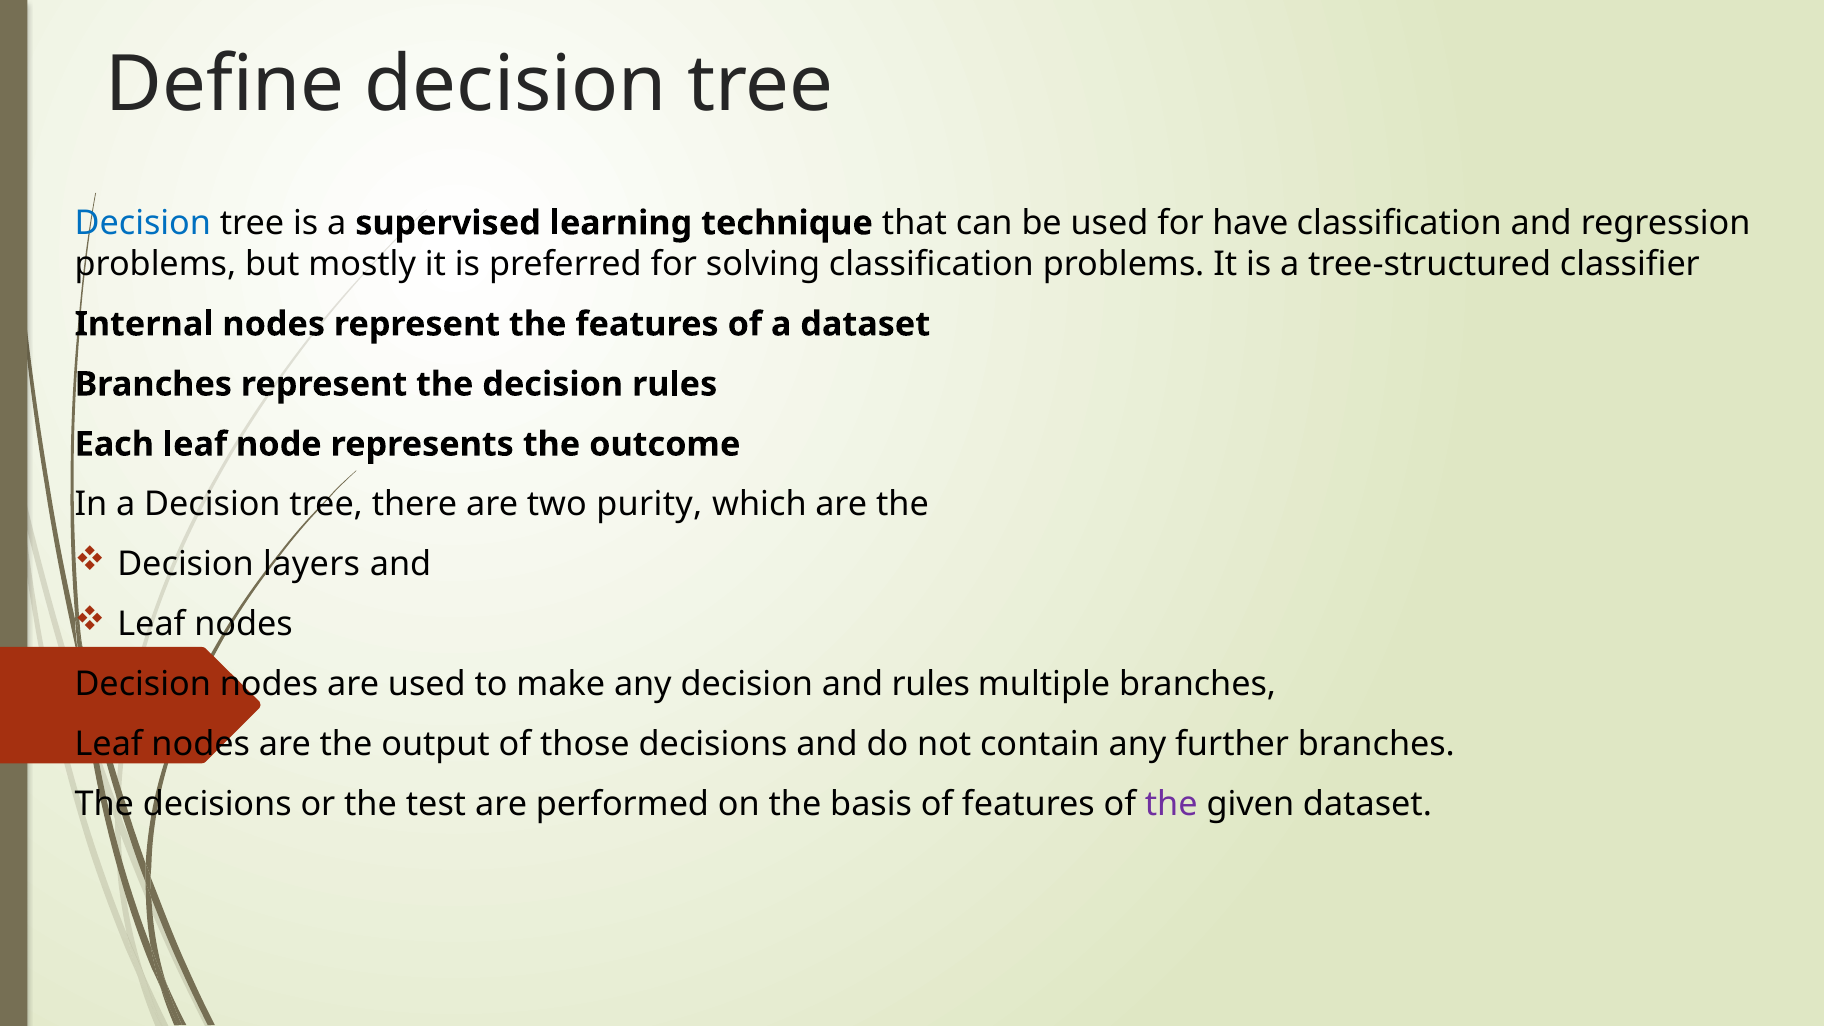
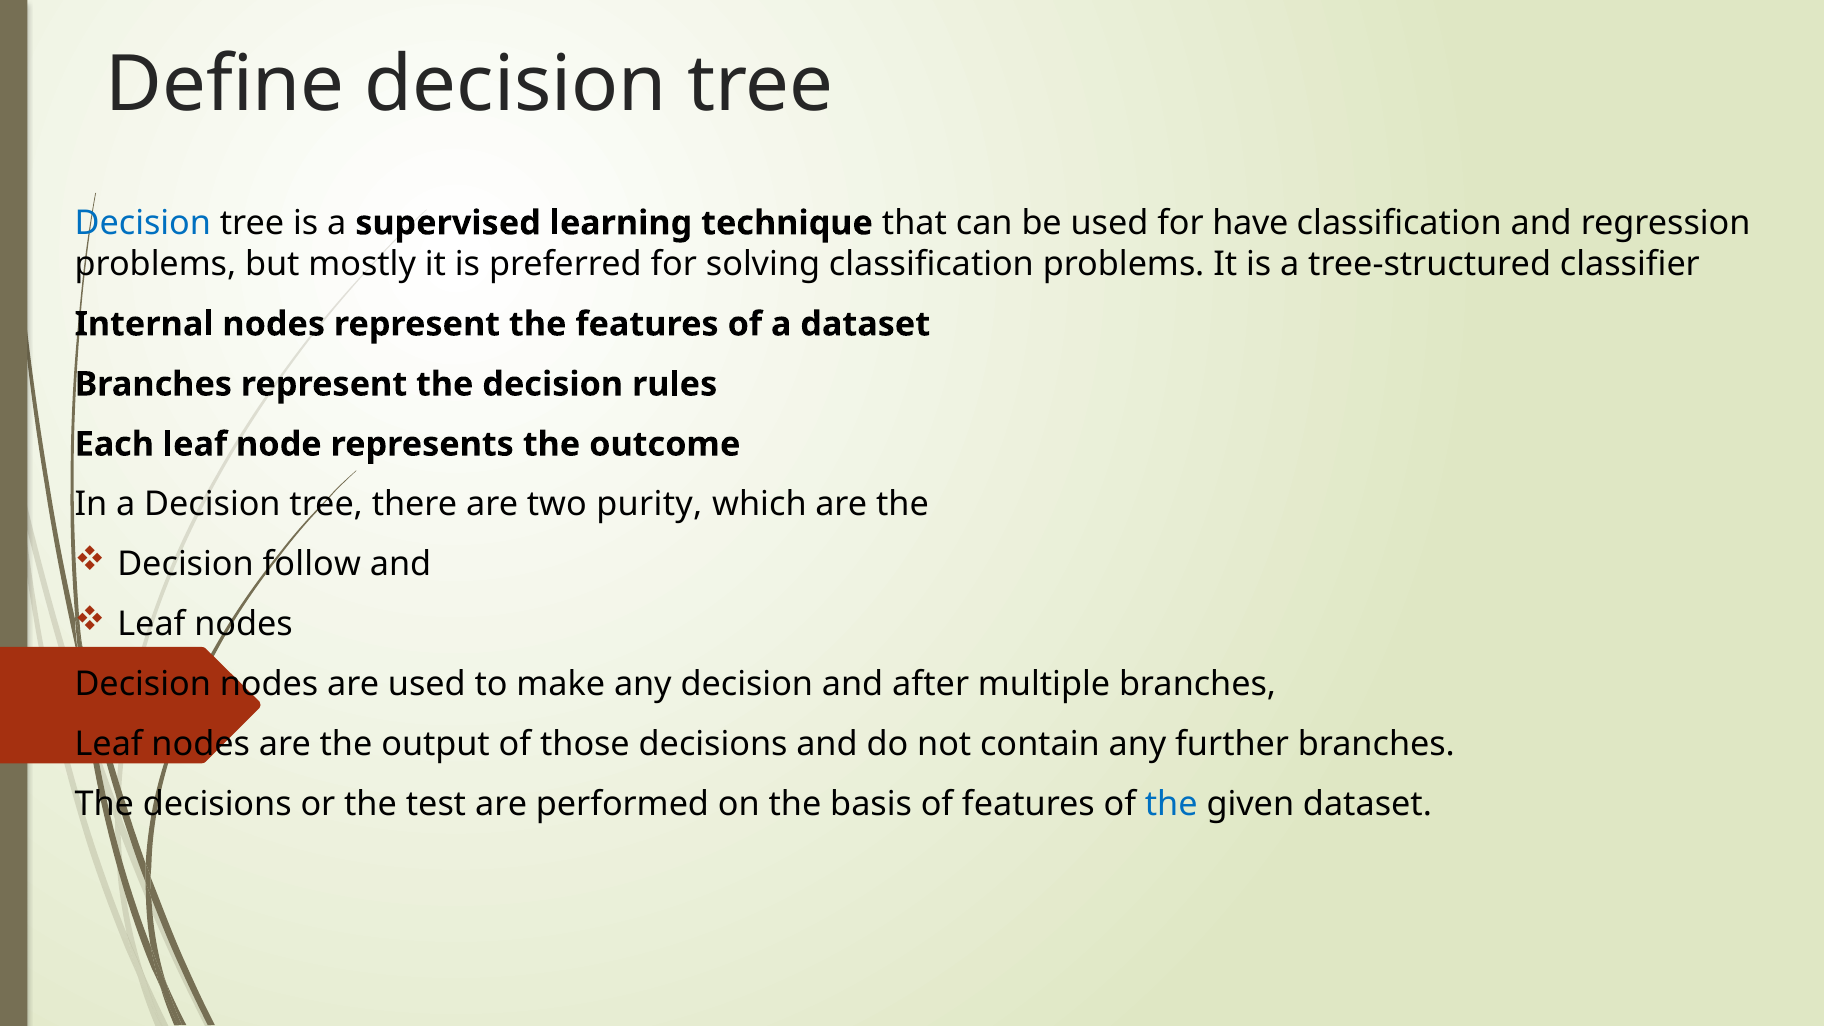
layers: layers -> follow
and rules: rules -> after
the at (1171, 805) colour: purple -> blue
